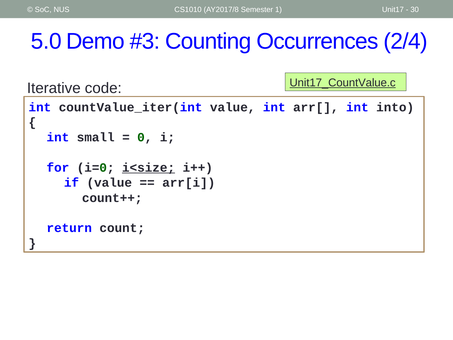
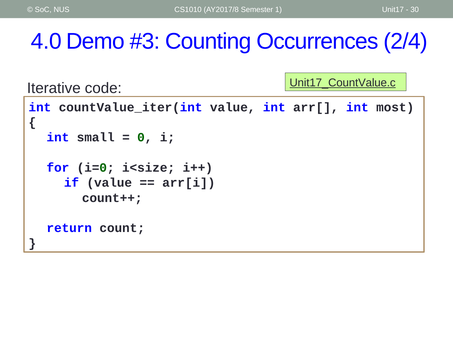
5.0: 5.0 -> 4.0
into: into -> most
i<size underline: present -> none
